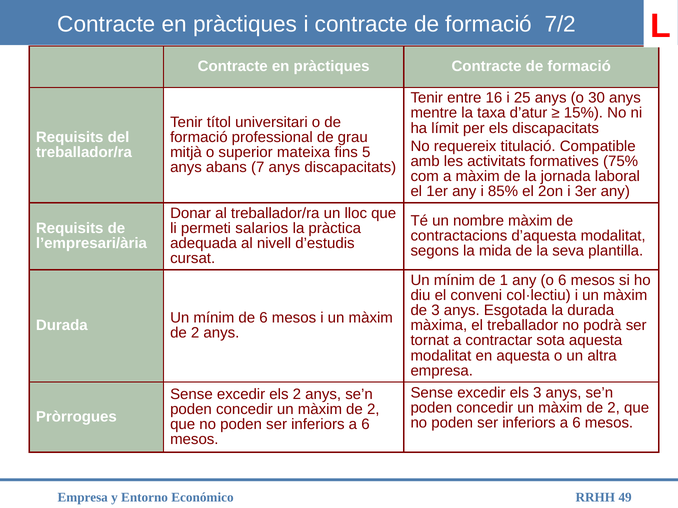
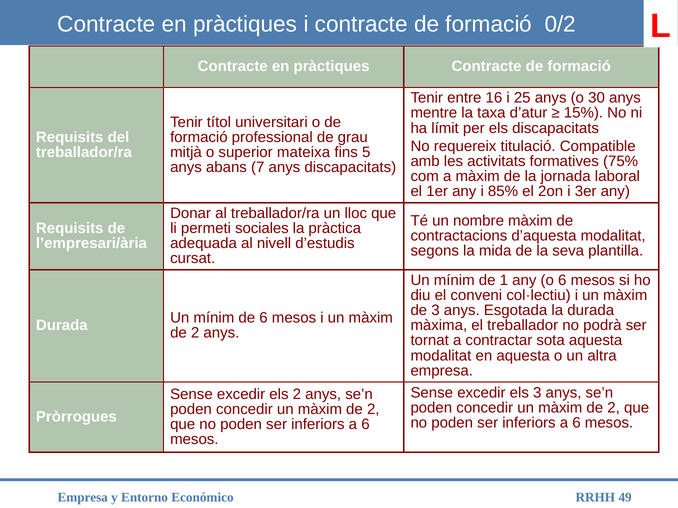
7/2: 7/2 -> 0/2
salarios: salarios -> sociales
